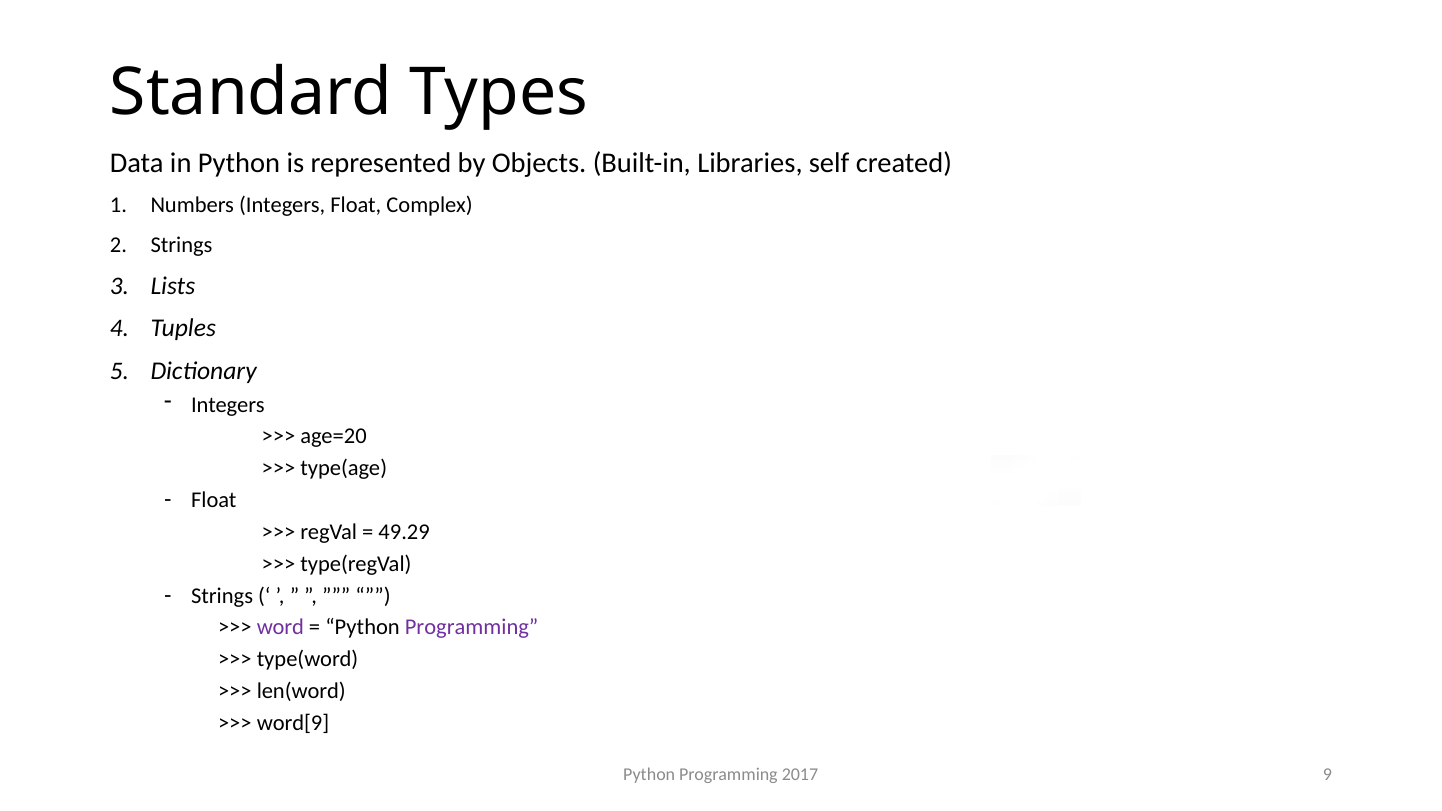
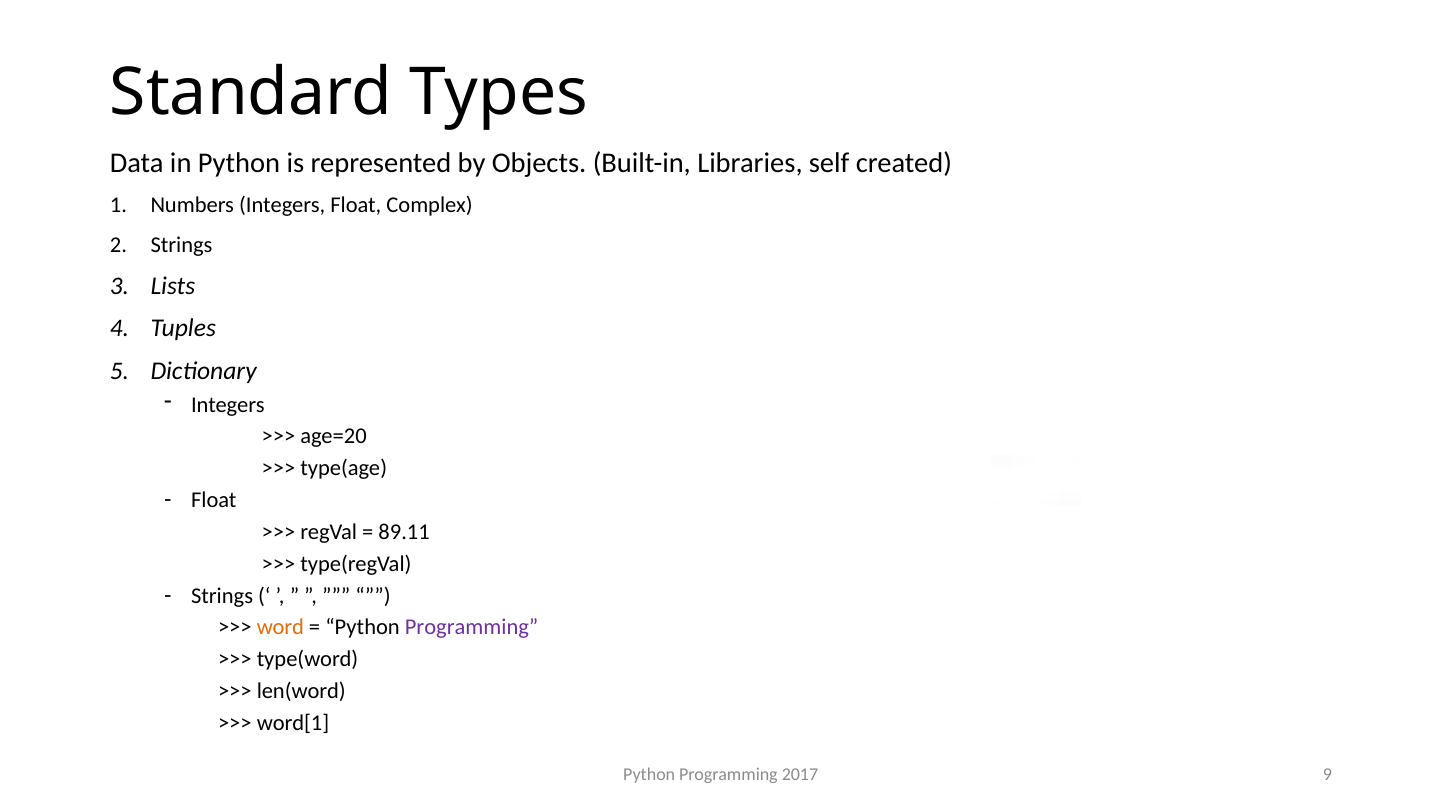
49.29: 49.29 -> 89.11
word colour: purple -> orange
word[9: word[9 -> word[1
